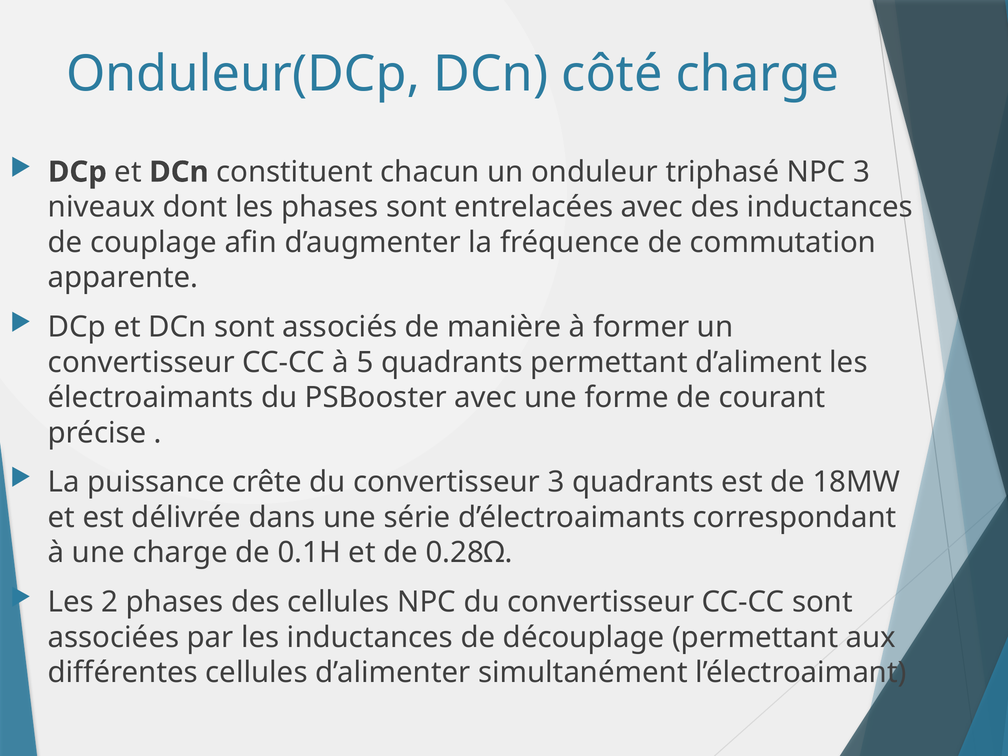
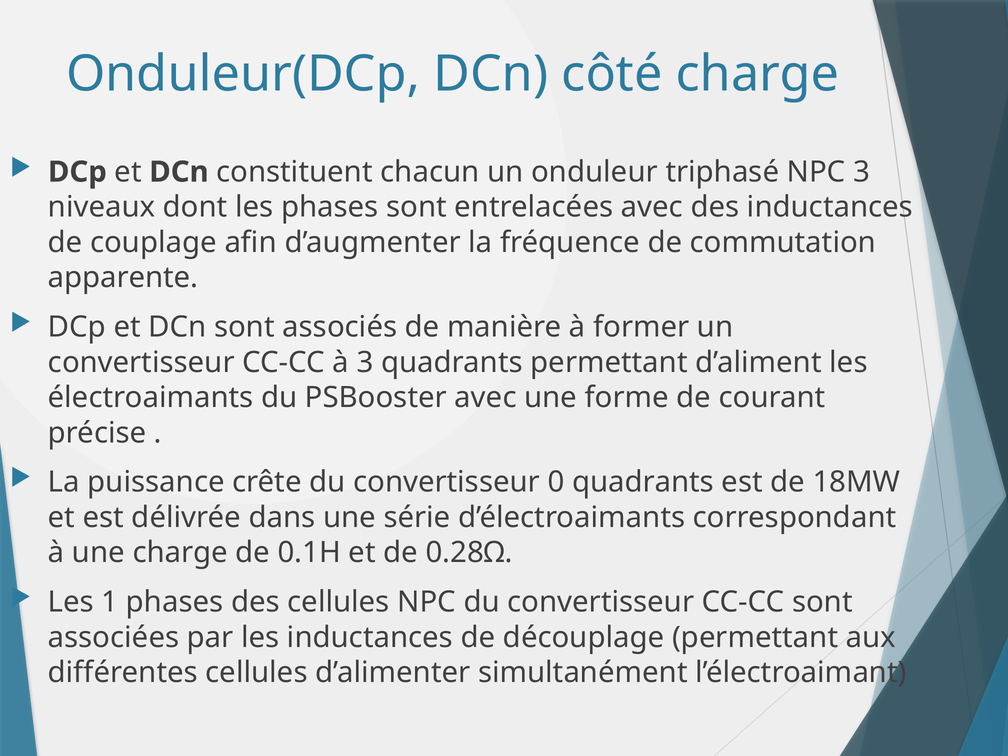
à 5: 5 -> 3
convertisseur 3: 3 -> 0
2: 2 -> 1
